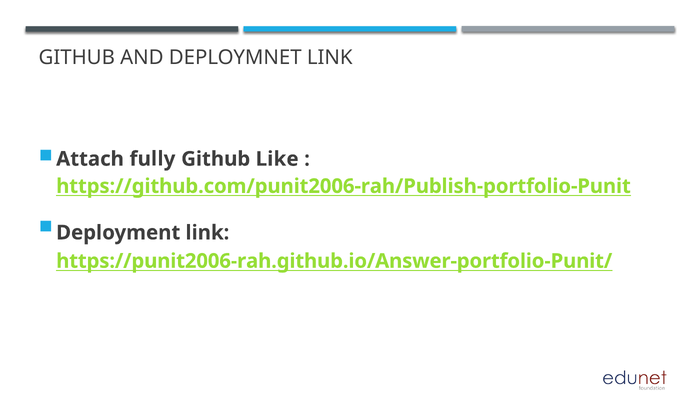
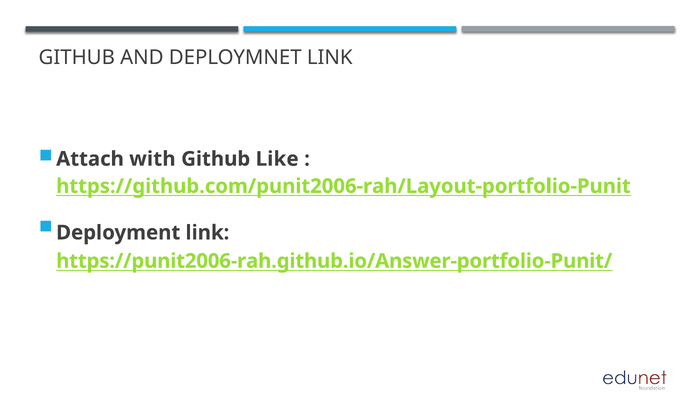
fully: fully -> with
https://github.com/punit2006-rah/Publish-portfolio-Punit: https://github.com/punit2006-rah/Publish-portfolio-Punit -> https://github.com/punit2006-rah/Layout-portfolio-Punit
